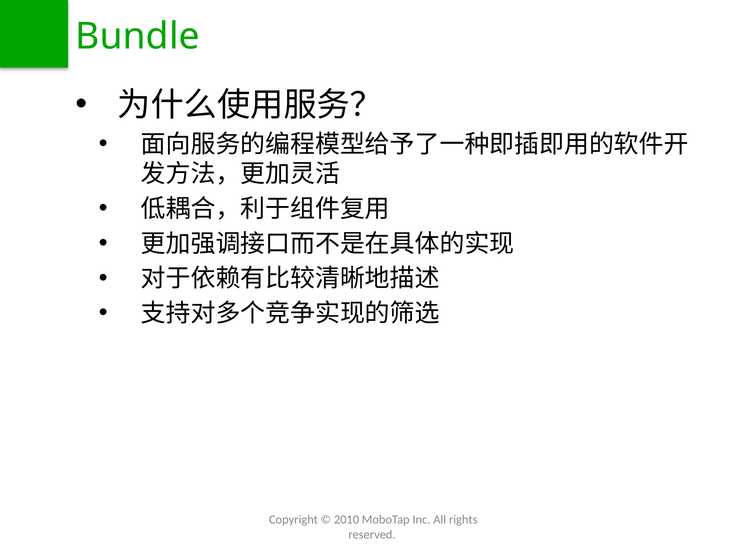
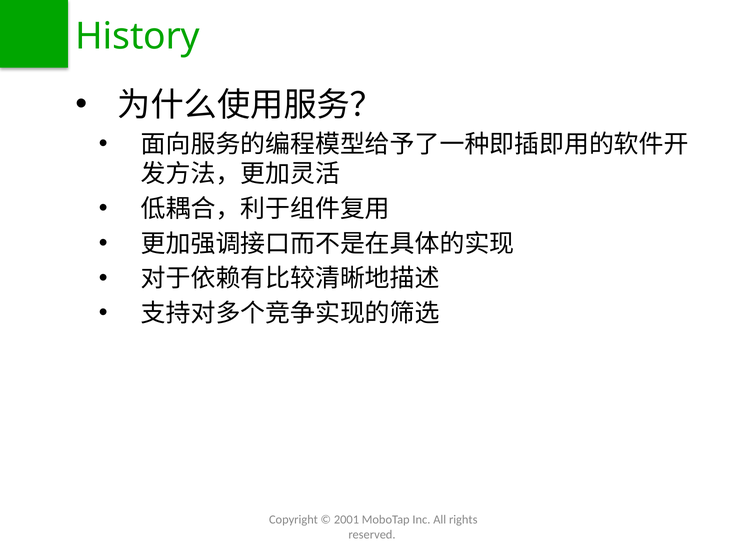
Bundle: Bundle -> History
2010: 2010 -> 2001
